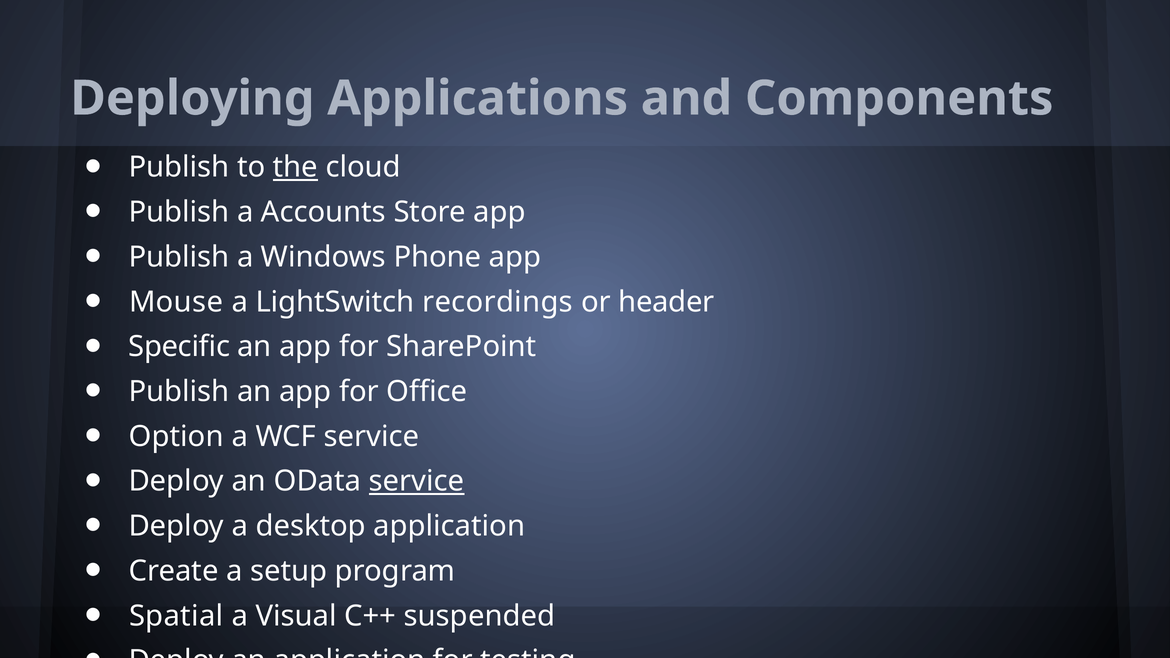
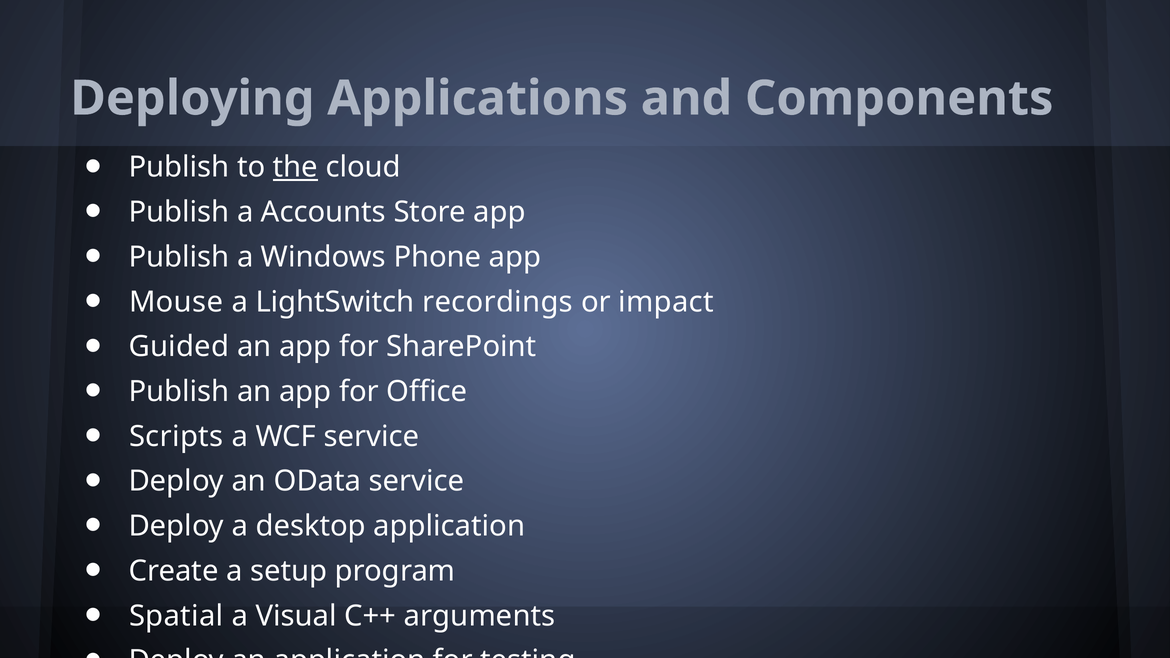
header: header -> impact
Specific: Specific -> Guided
Option: Option -> Scripts
service at (417, 481) underline: present -> none
suspended: suspended -> arguments
